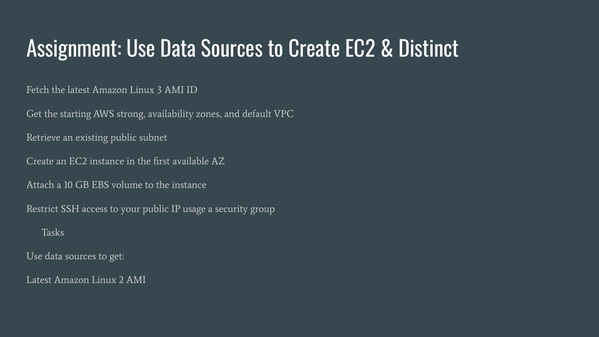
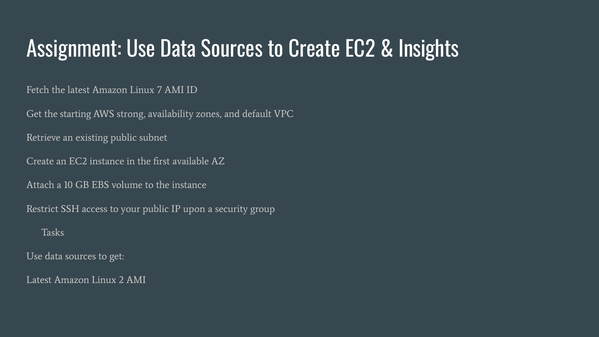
Distinct: Distinct -> Insights
3: 3 -> 7
usage: usage -> upon
